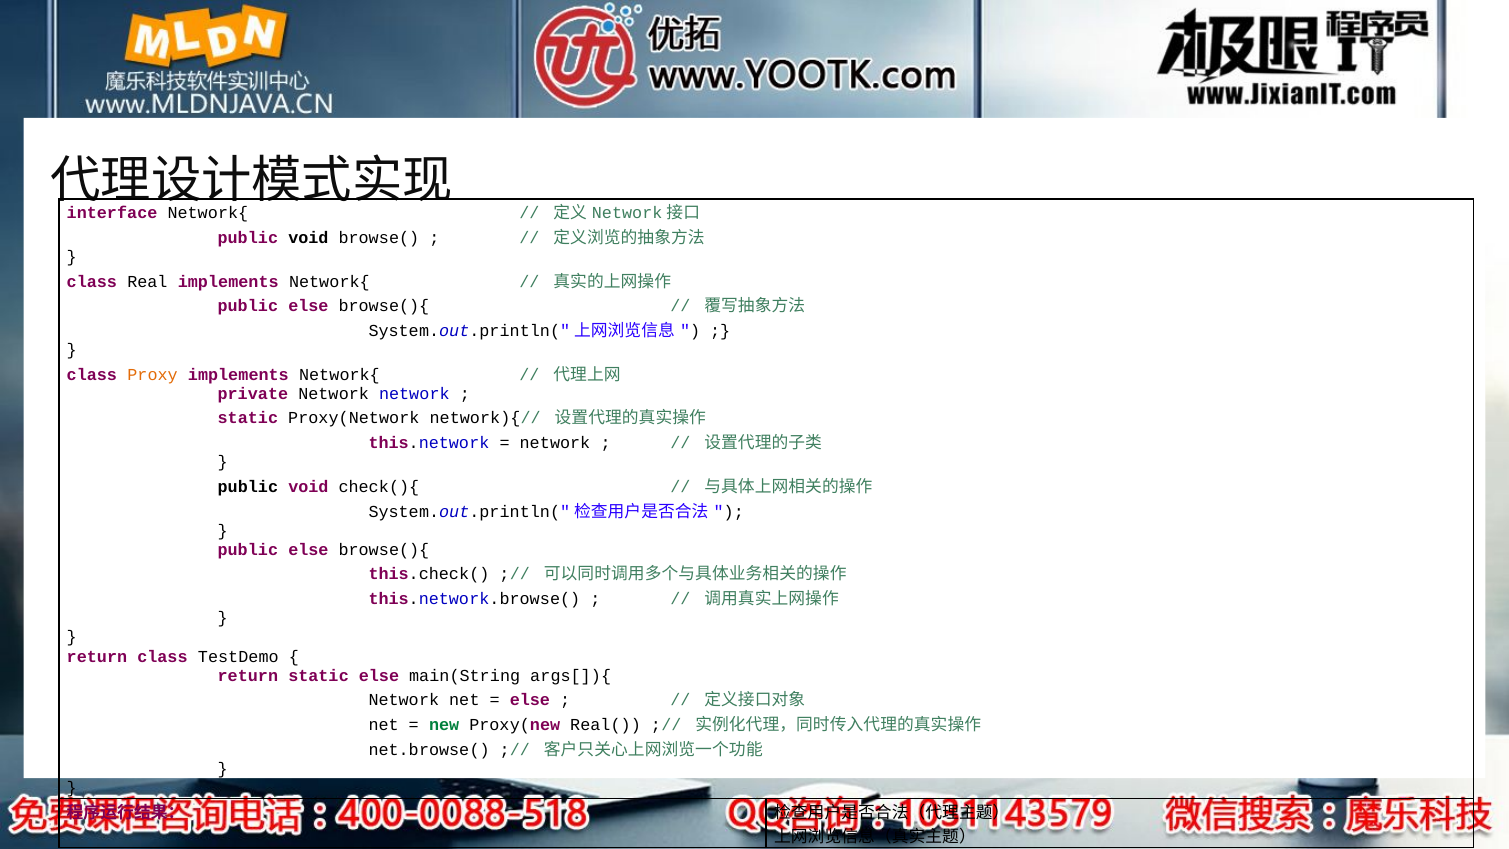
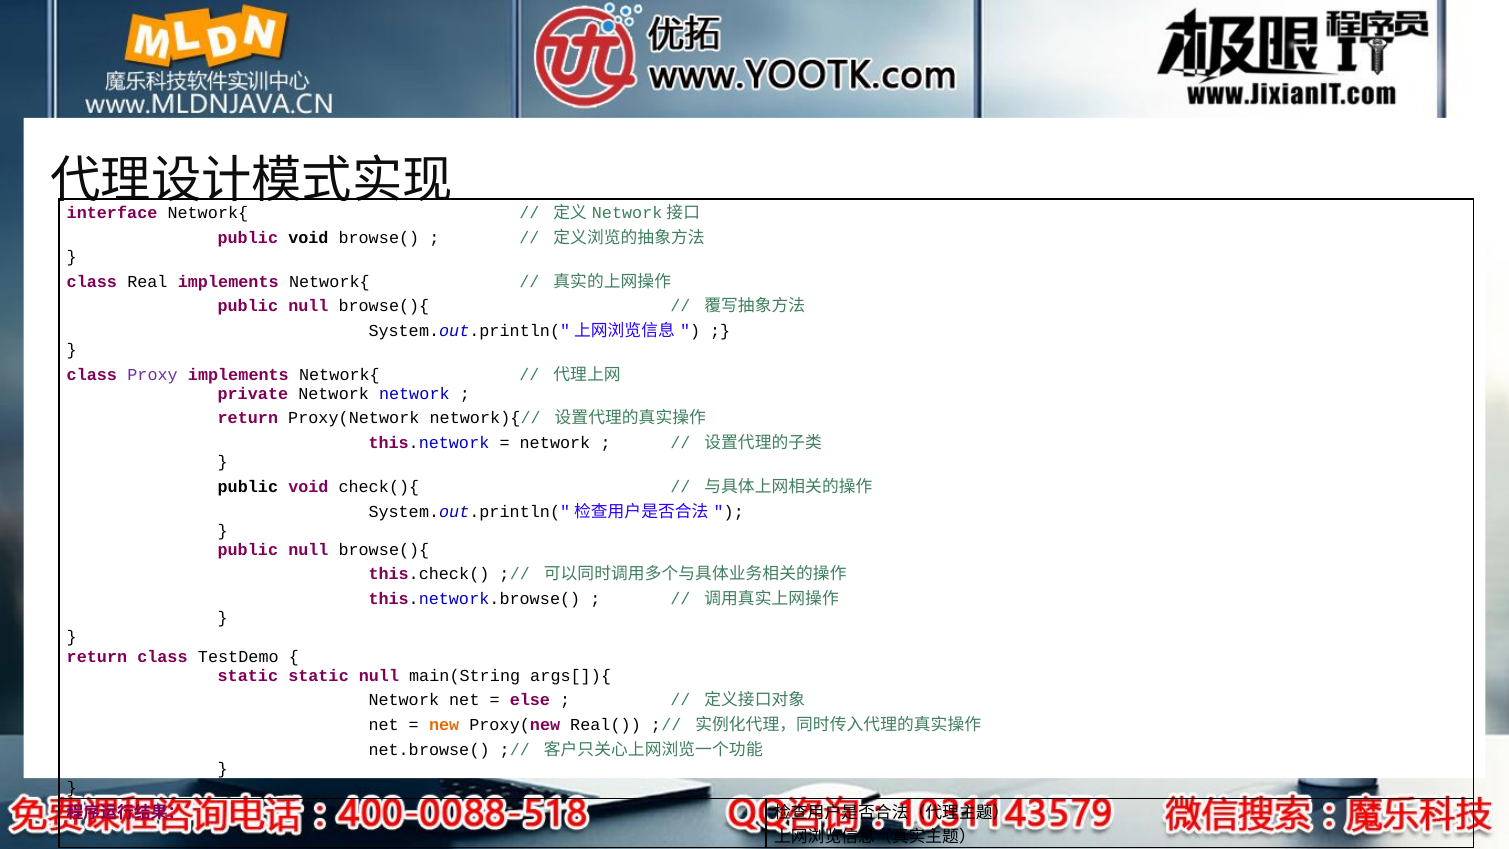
else at (308, 306): else -> null
Proxy colour: orange -> purple
static at (248, 418): static -> return
else at (308, 550): else -> null
return at (248, 675): return -> static
static else: else -> null
new colour: green -> orange
